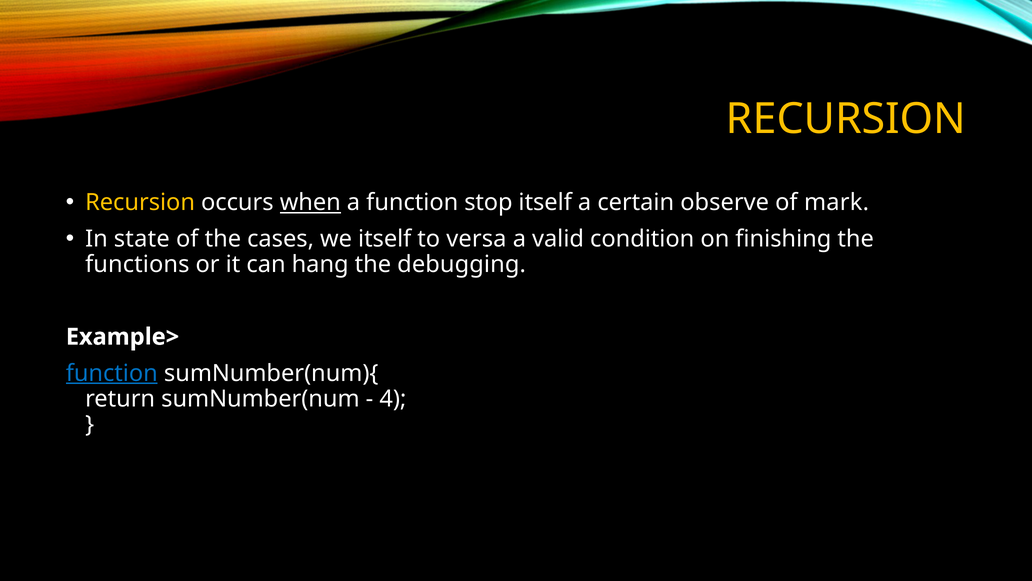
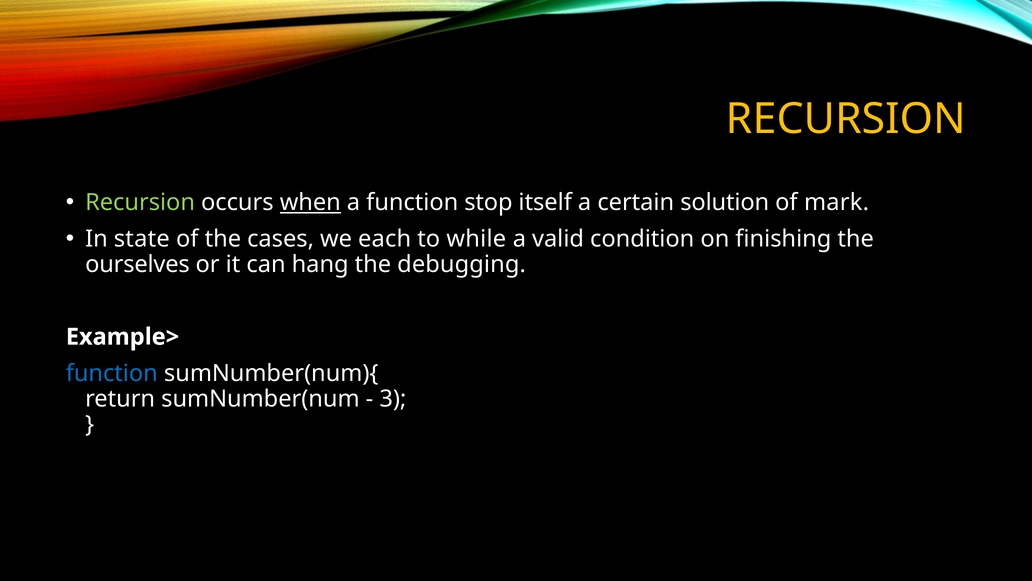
Recursion at (140, 202) colour: yellow -> light green
observe: observe -> solution
we itself: itself -> each
versa: versa -> while
functions: functions -> ourselves
function at (112, 373) underline: present -> none
4: 4 -> 3
